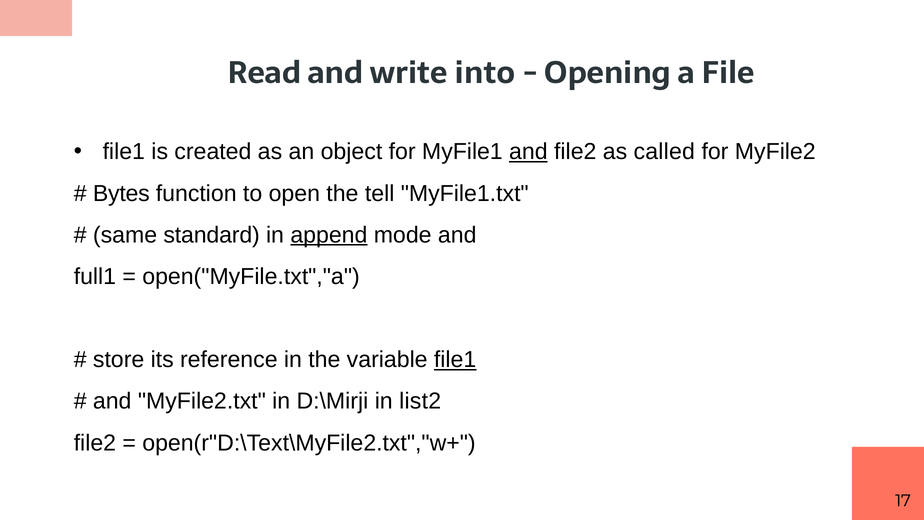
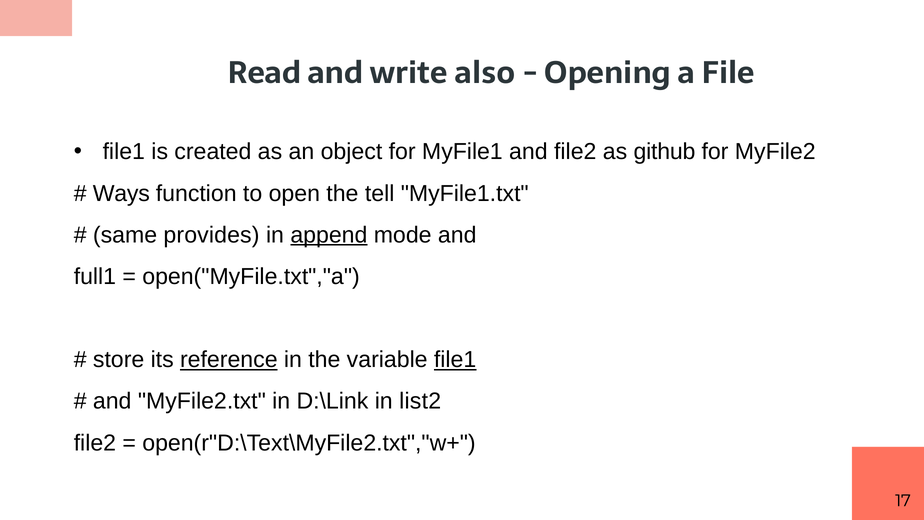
into: into -> also
and at (528, 152) underline: present -> none
called: called -> github
Bytes: Bytes -> Ways
standard: standard -> provides
reference underline: none -> present
D:\Mirji: D:\Mirji -> D:\Link
